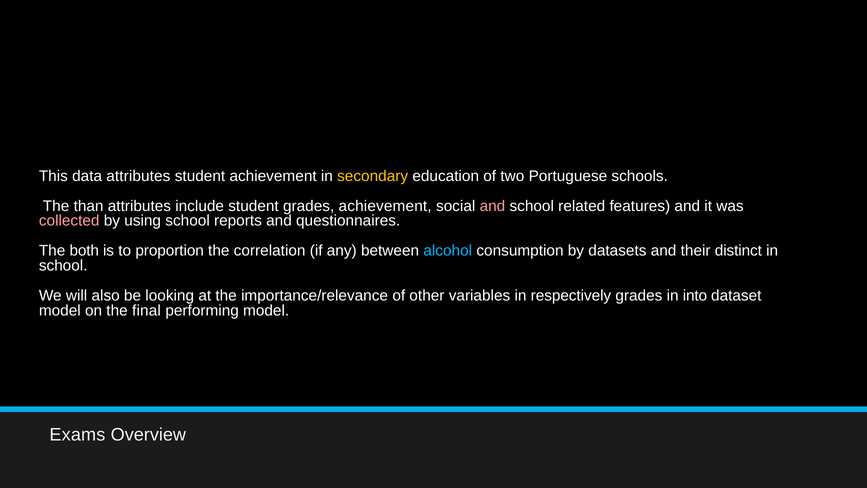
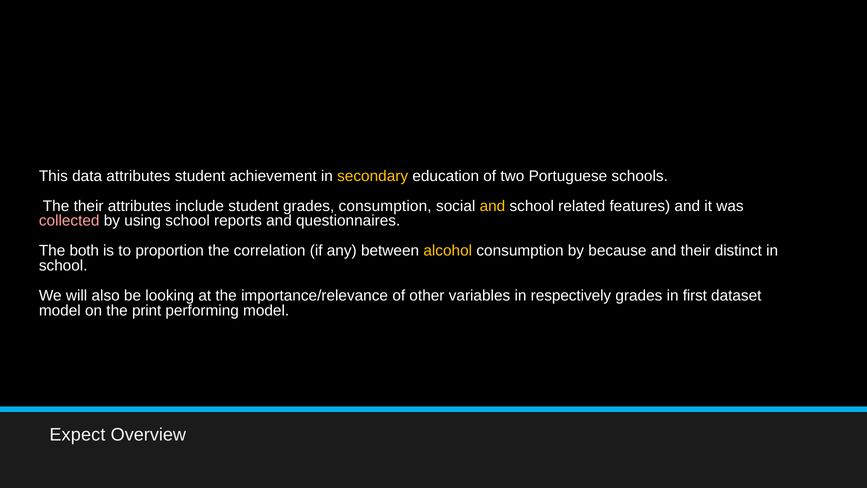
The than: than -> their
grades achievement: achievement -> consumption
and at (492, 206) colour: pink -> yellow
alcohol colour: light blue -> yellow
datasets: datasets -> because
into: into -> first
final: final -> print
Exams: Exams -> Expect
